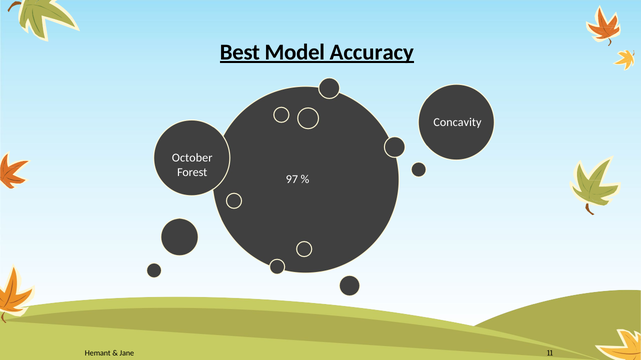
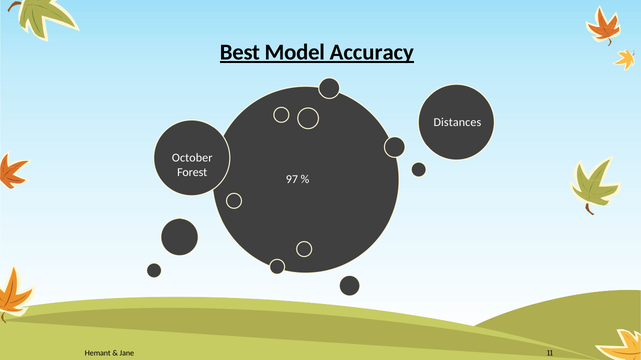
Concavity: Concavity -> Distances
